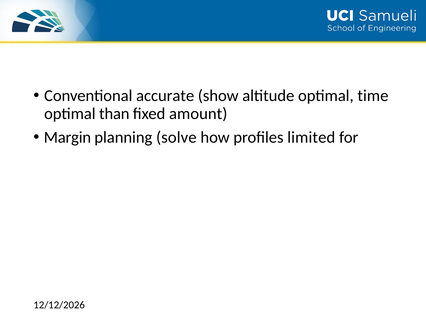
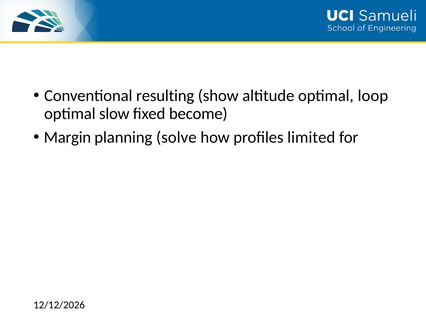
accurate: accurate -> resulting
time: time -> loop
than: than -> slow
amount: amount -> become
